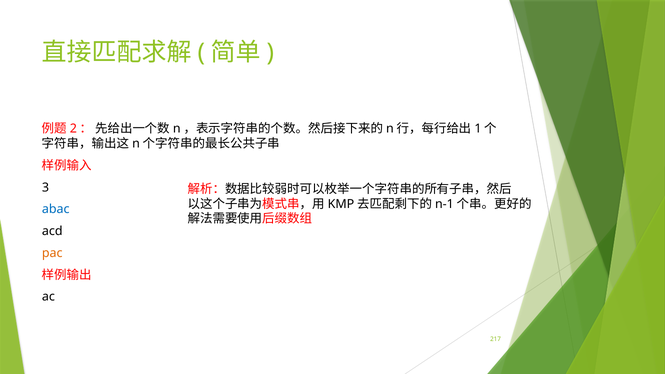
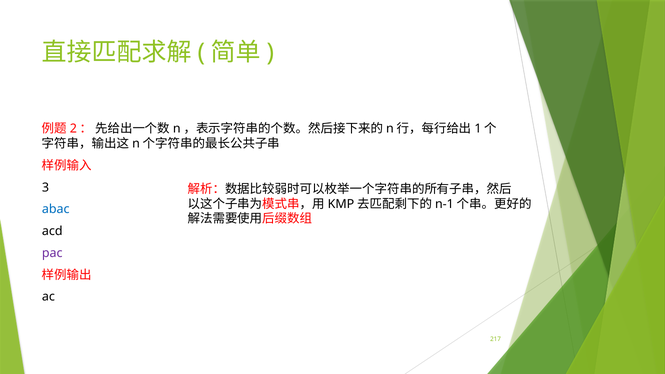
pac colour: orange -> purple
